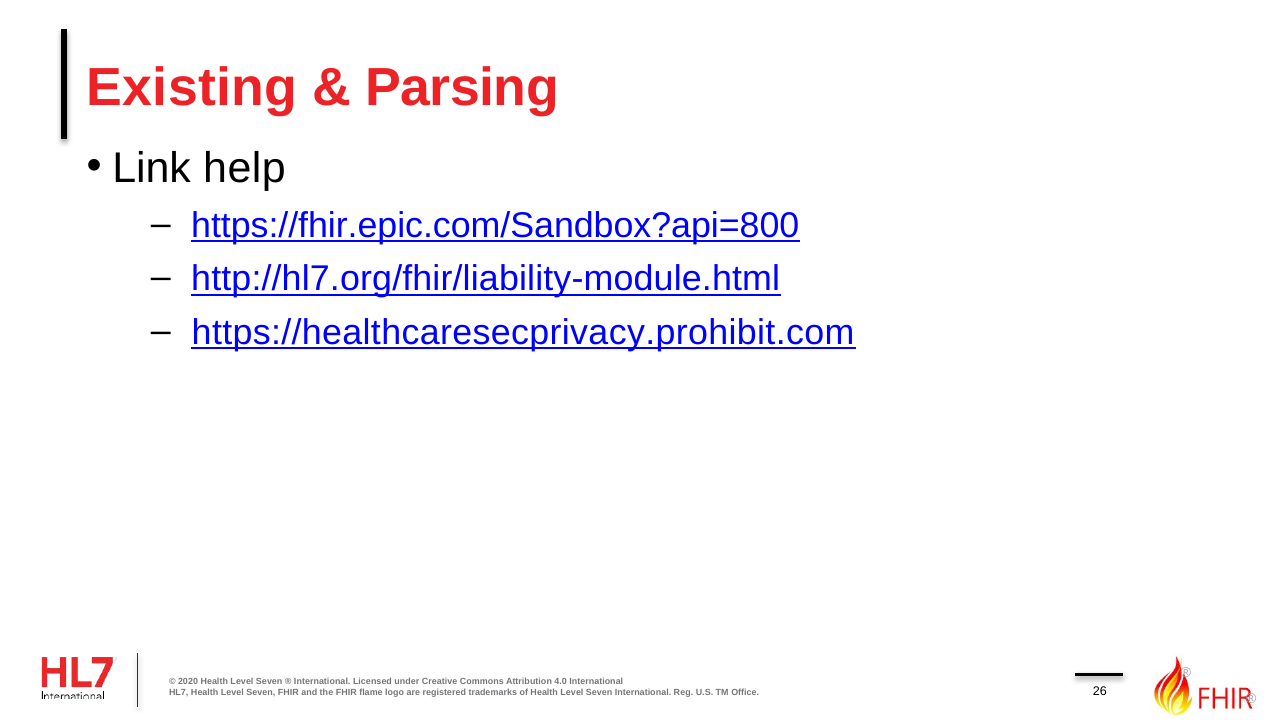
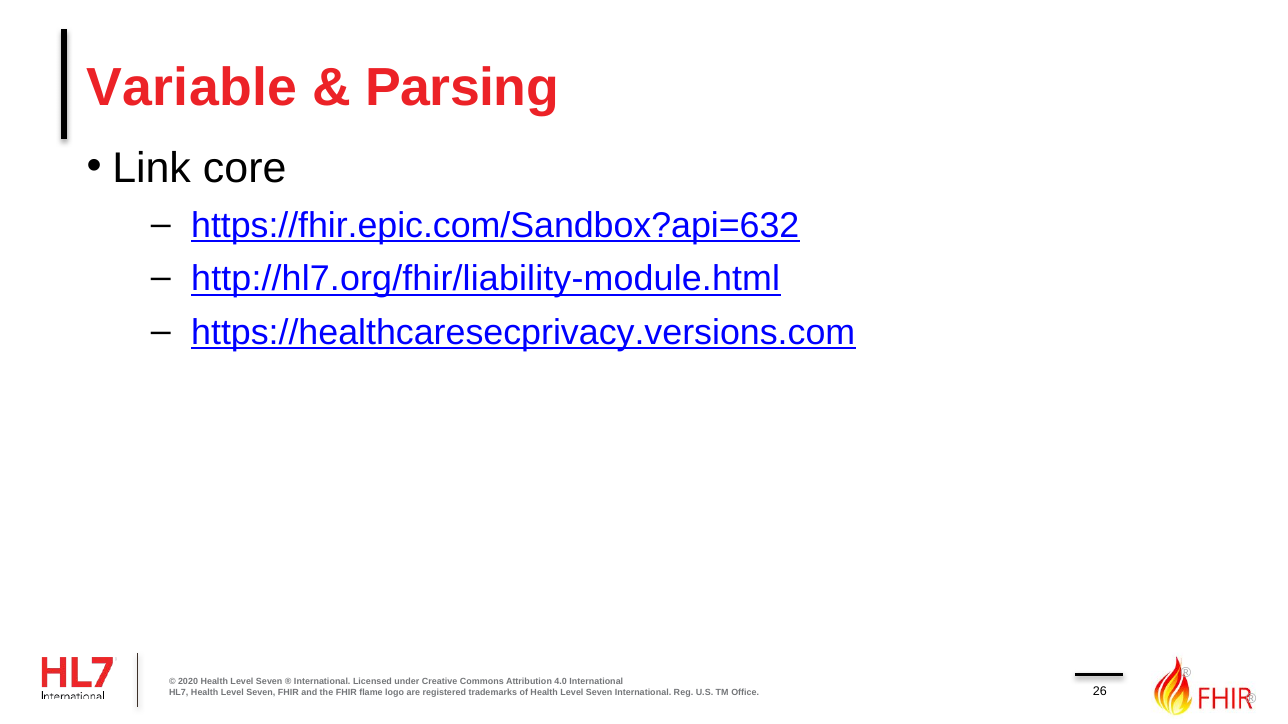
Existing: Existing -> Variable
help: help -> core
https://fhir.epic.com/Sandbox?api=800: https://fhir.epic.com/Sandbox?api=800 -> https://fhir.epic.com/Sandbox?api=632
https://healthcaresecprivacy.prohibit.com: https://healthcaresecprivacy.prohibit.com -> https://healthcaresecprivacy.versions.com
